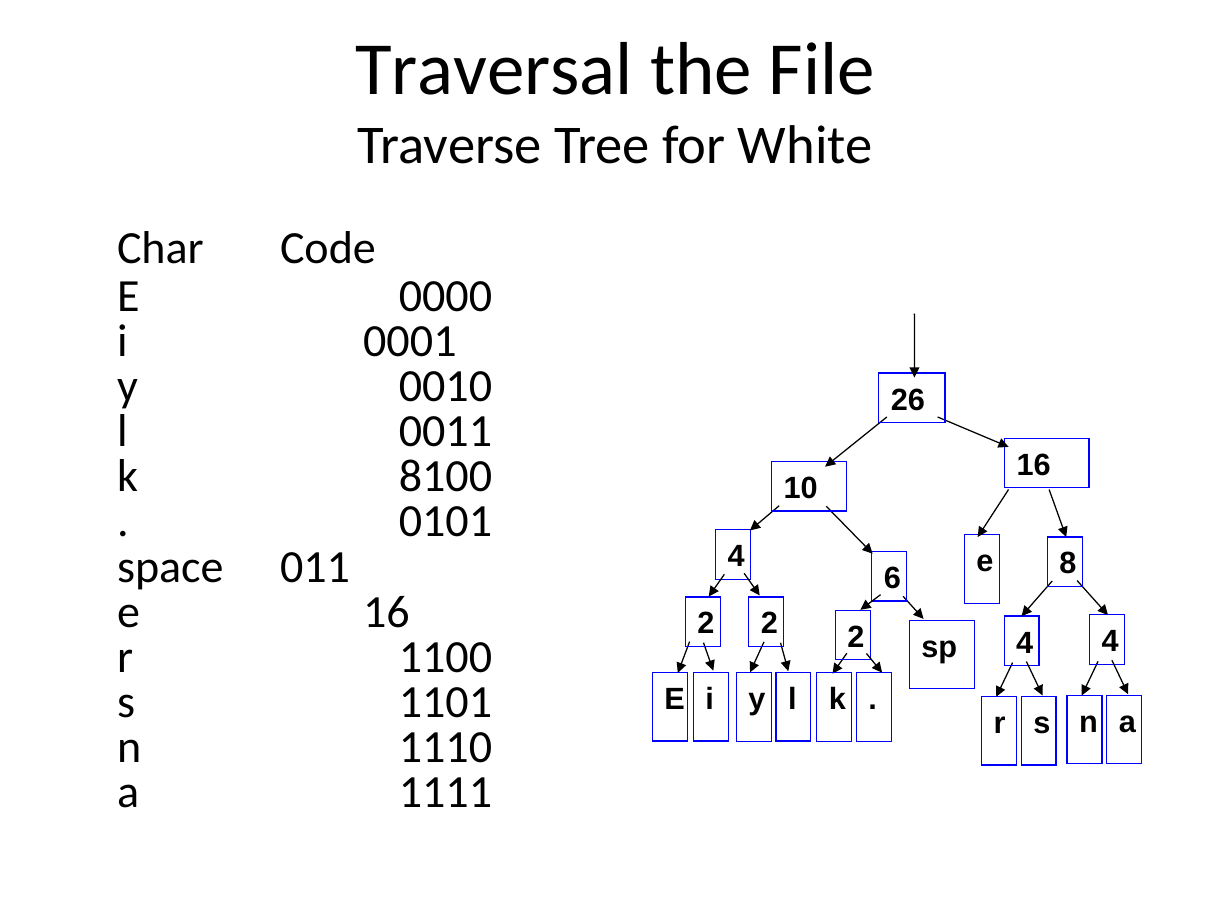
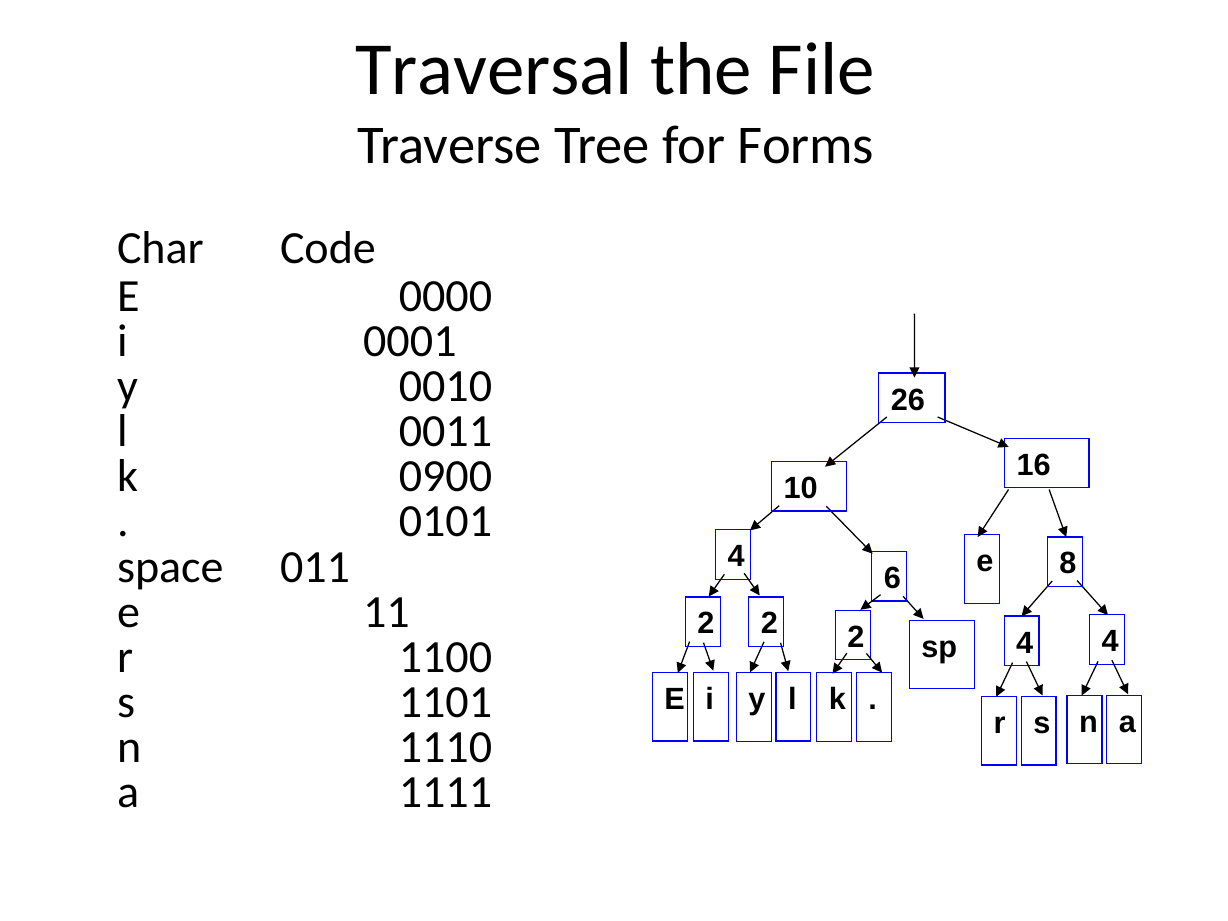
White: White -> Forms
8100: 8100 -> 0900
e 16: 16 -> 11
